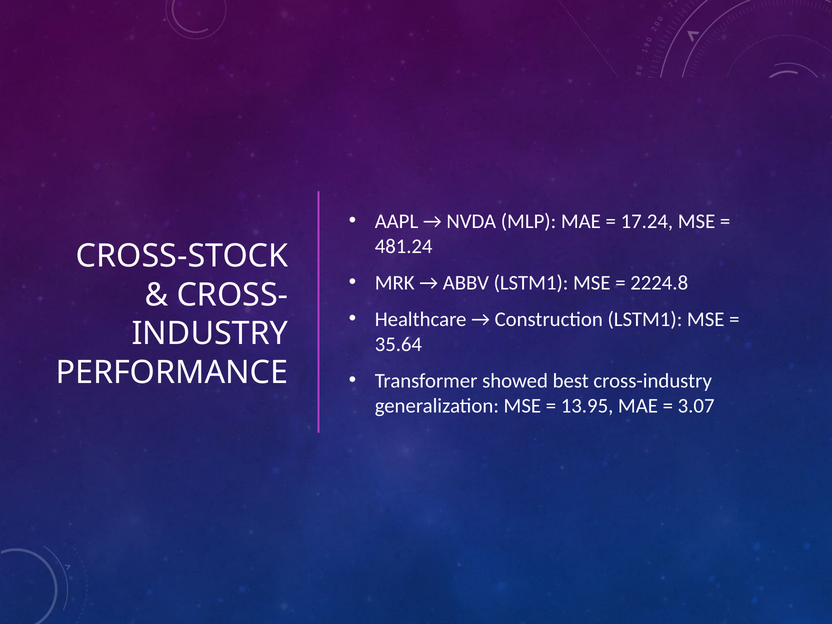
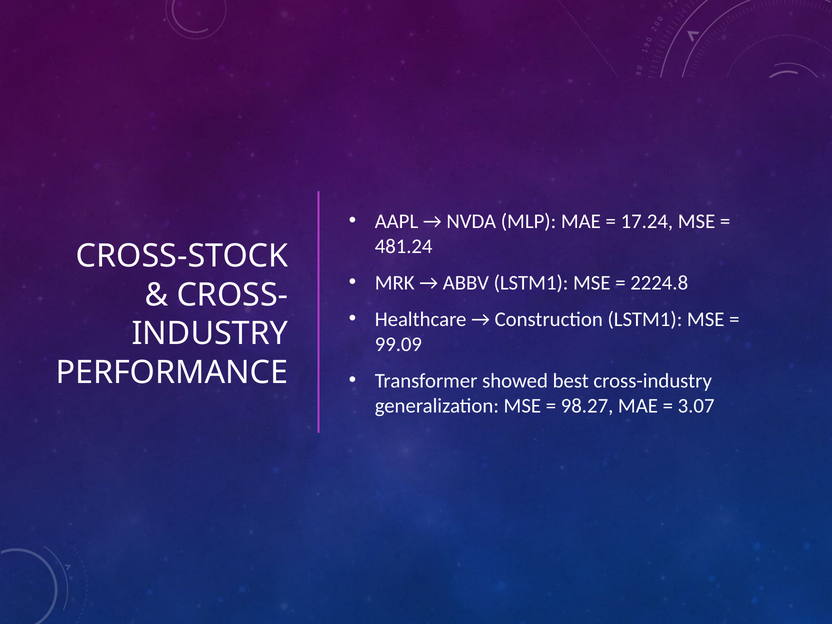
35.64: 35.64 -> 99.09
13.95: 13.95 -> 98.27
